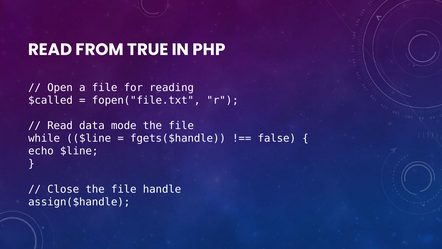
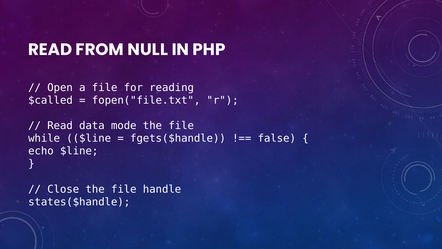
TRUE: TRUE -> NULL
assign($handle: assign($handle -> states($handle
